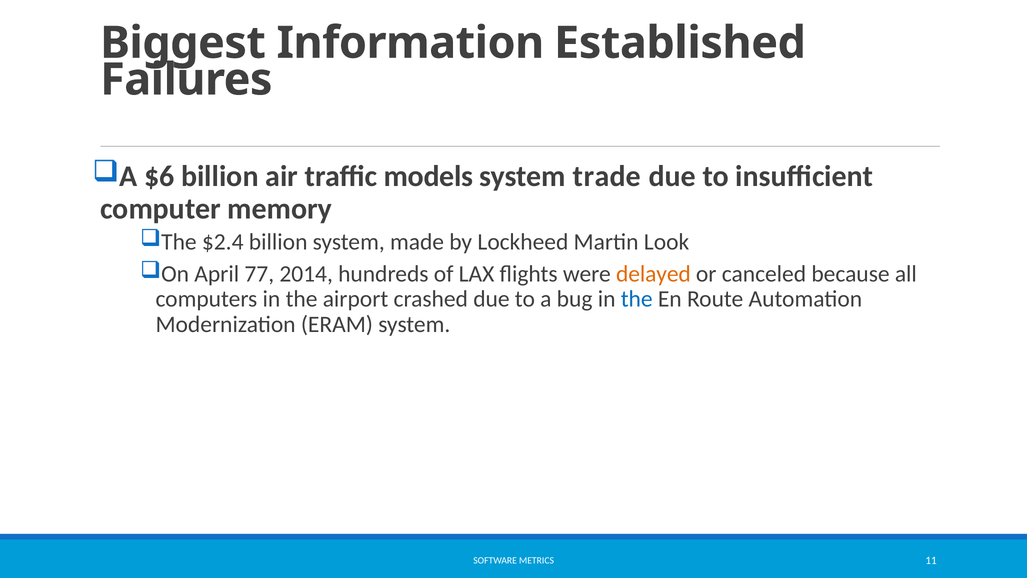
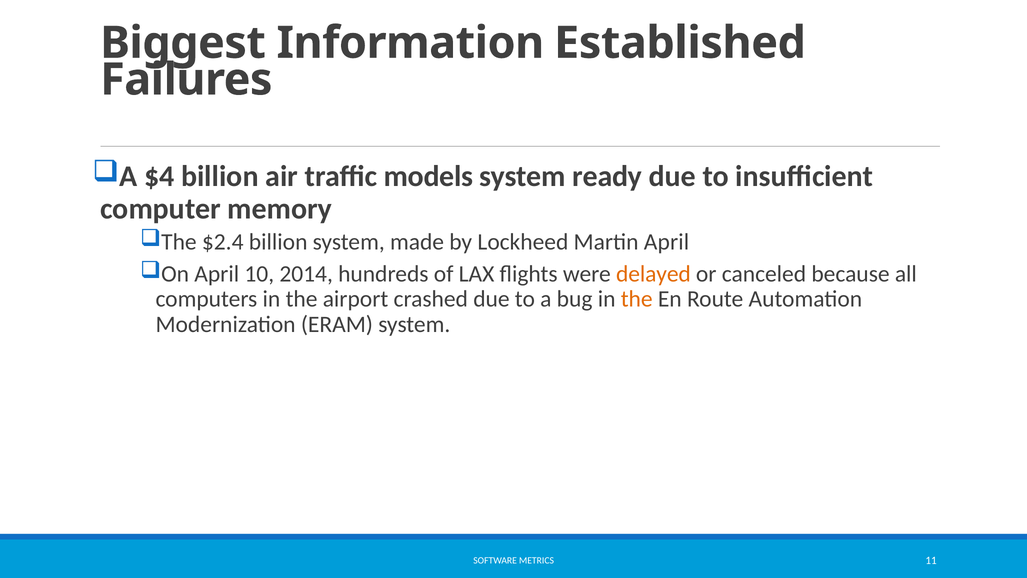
$6: $6 -> $4
trade: trade -> ready
Martin Look: Look -> April
77: 77 -> 10
the at (637, 299) colour: blue -> orange
